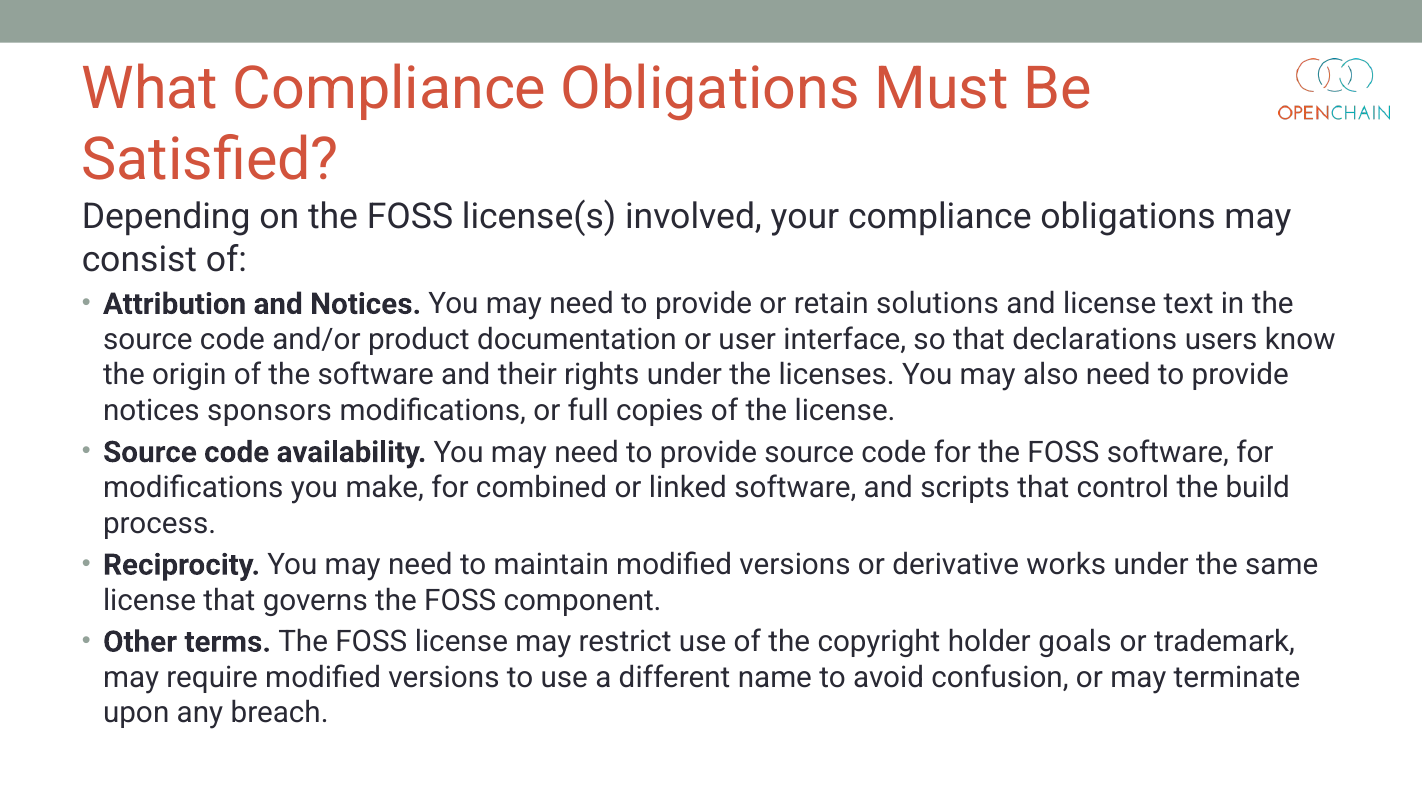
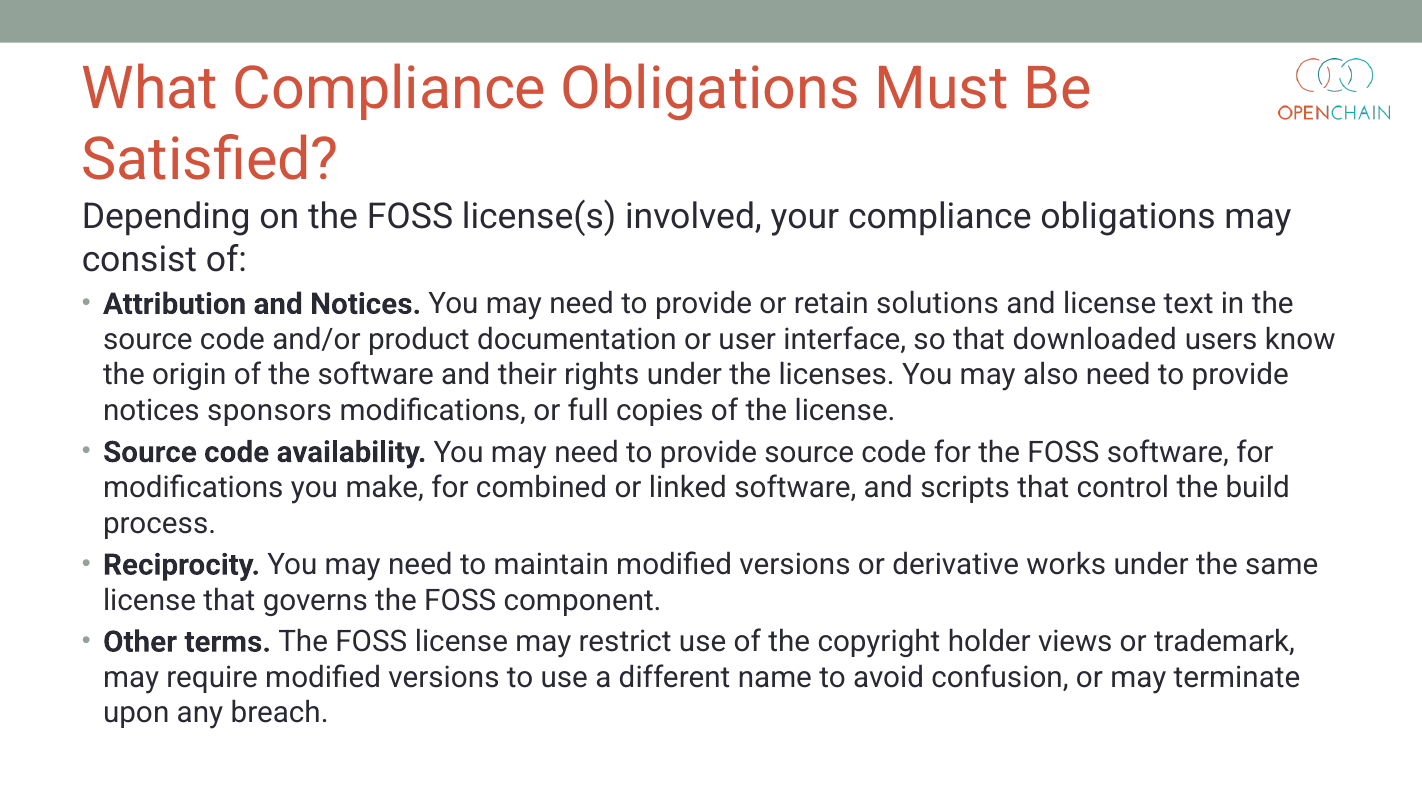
declarations: declarations -> downloaded
goals: goals -> views
